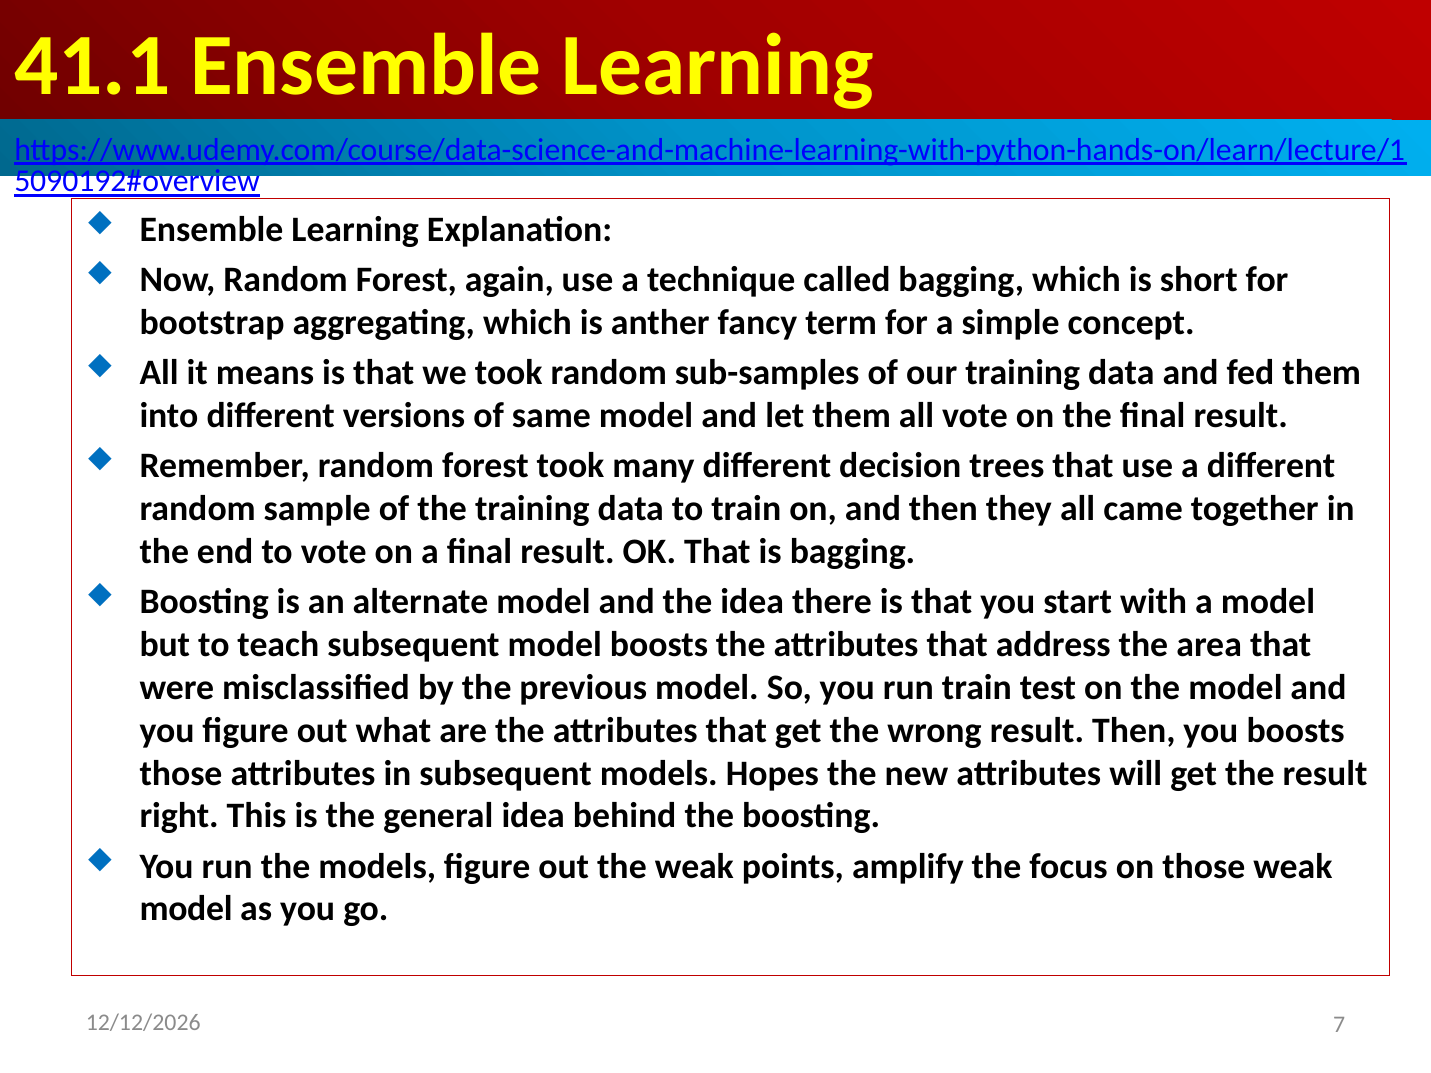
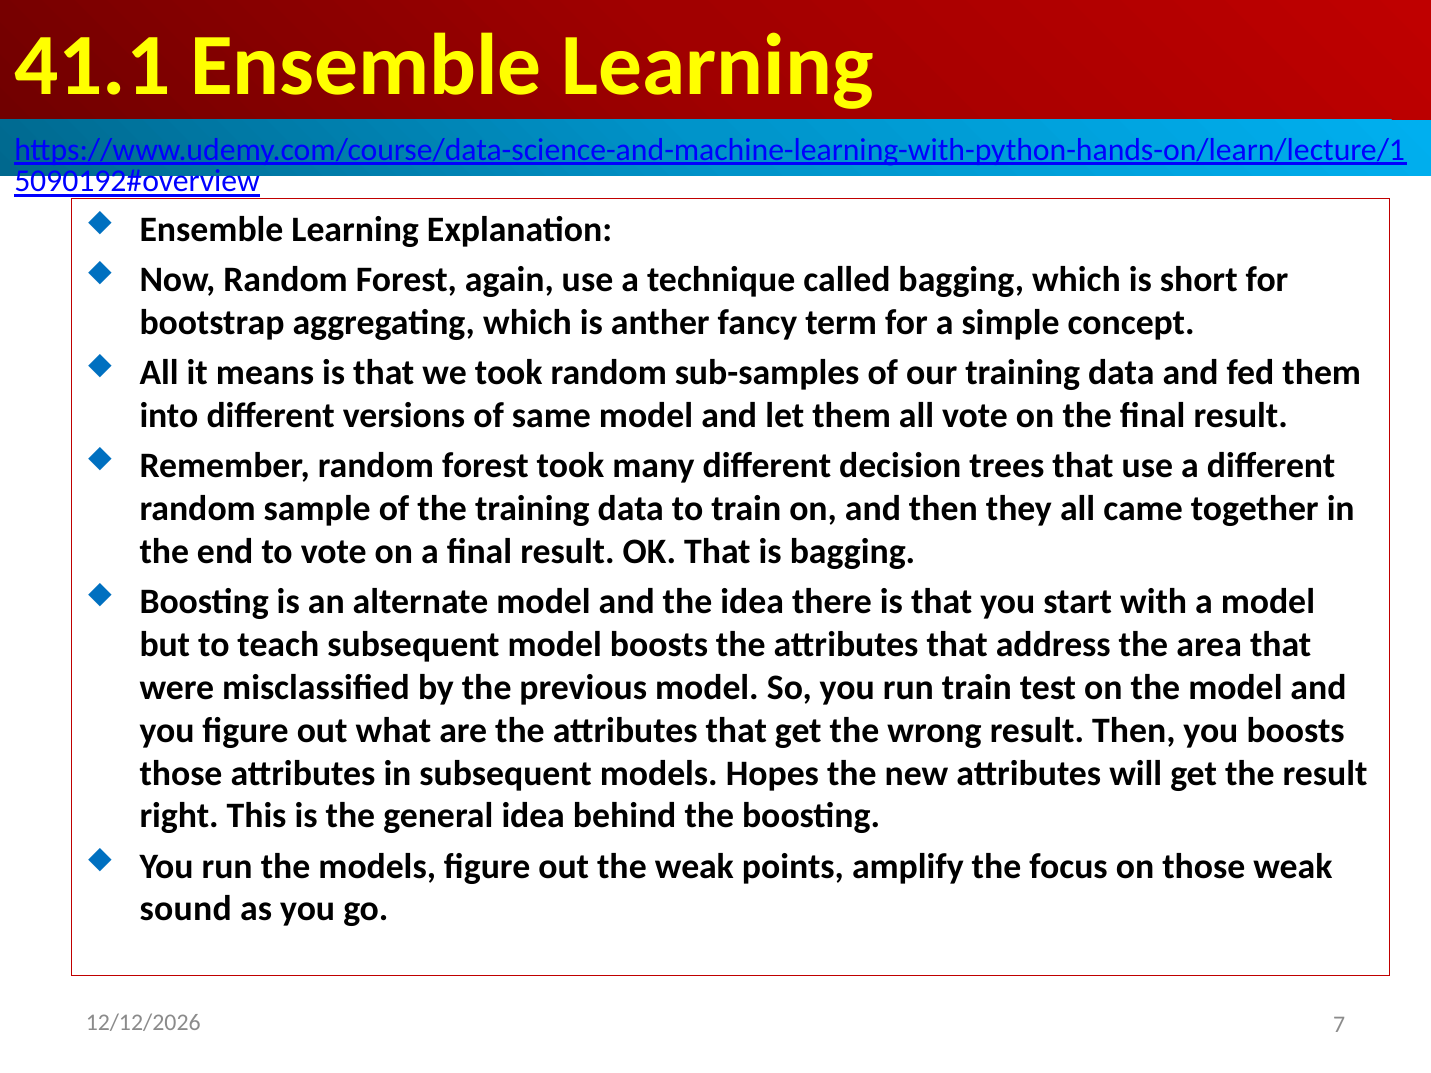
model at (186, 909): model -> sound
